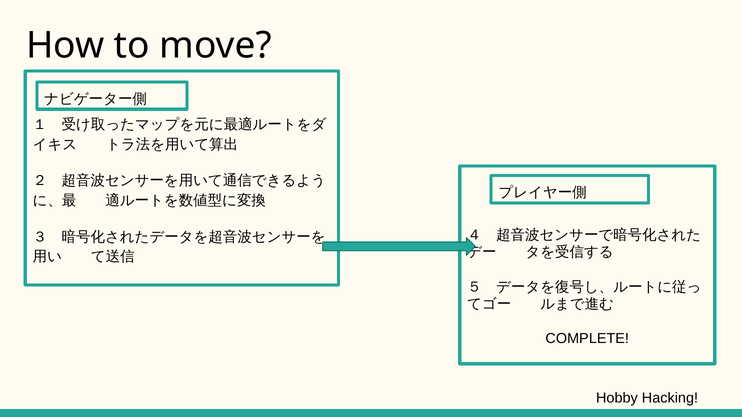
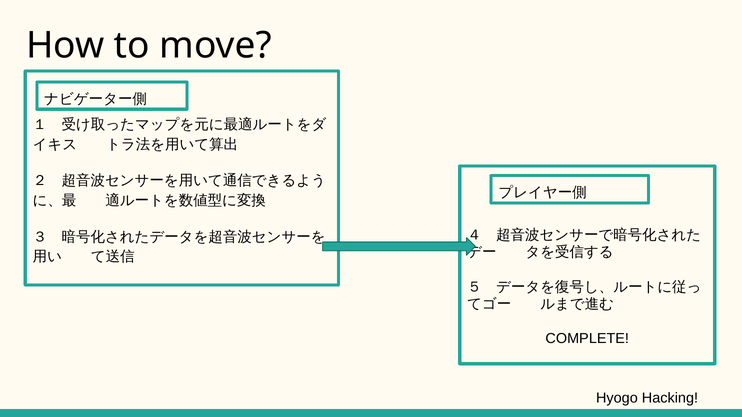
Hobby: Hobby -> Hyogo
